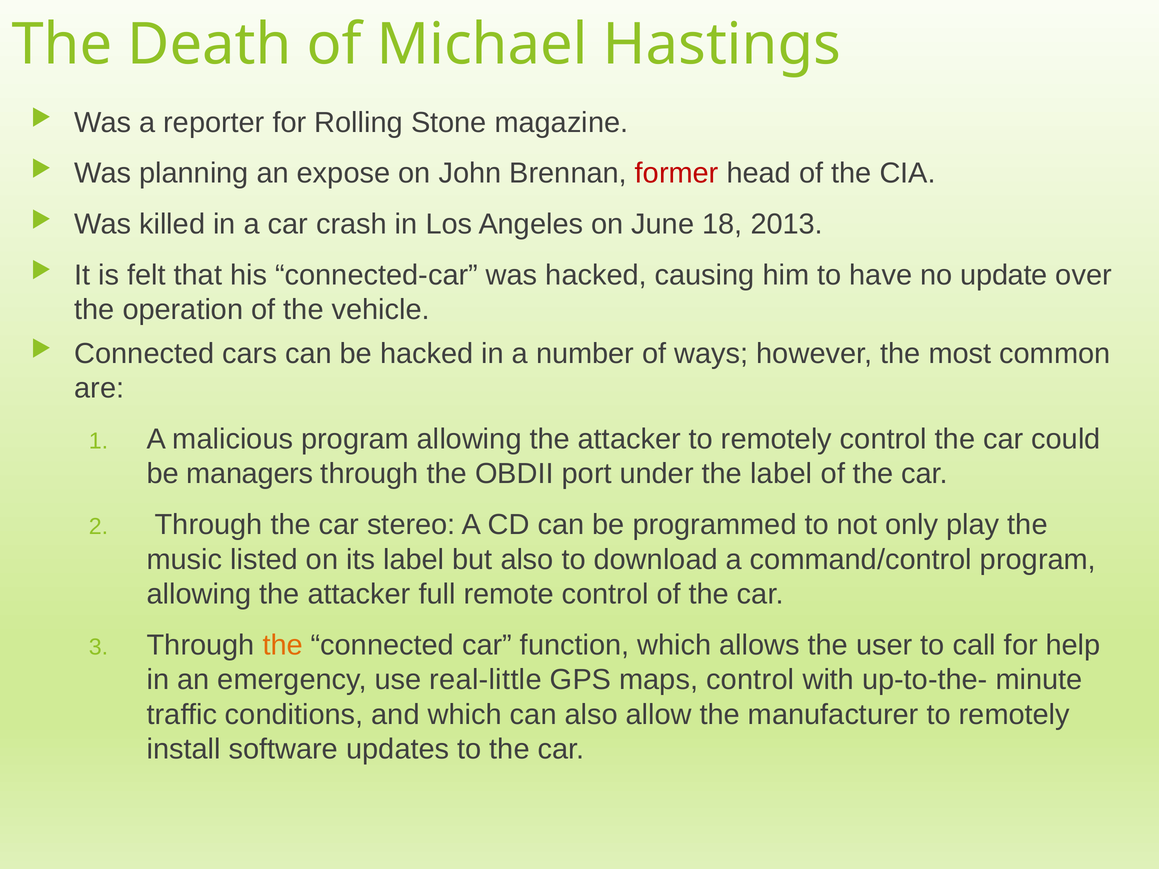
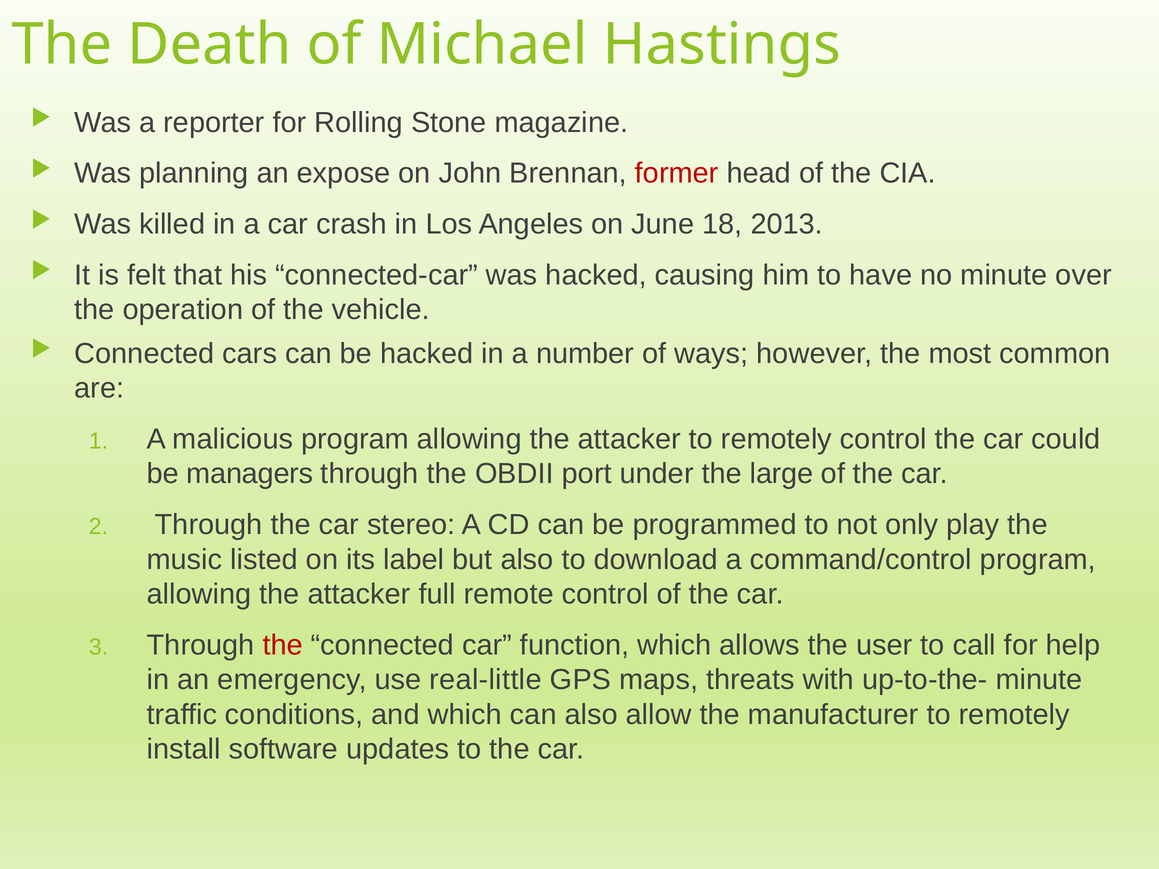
no update: update -> minute
the label: label -> large
the at (283, 645) colour: orange -> red
maps control: control -> threats
